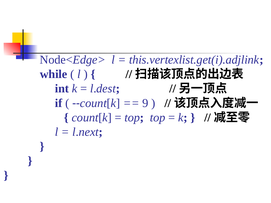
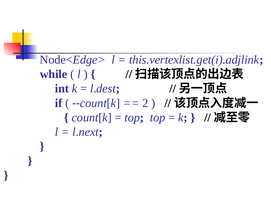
9: 9 -> 2
